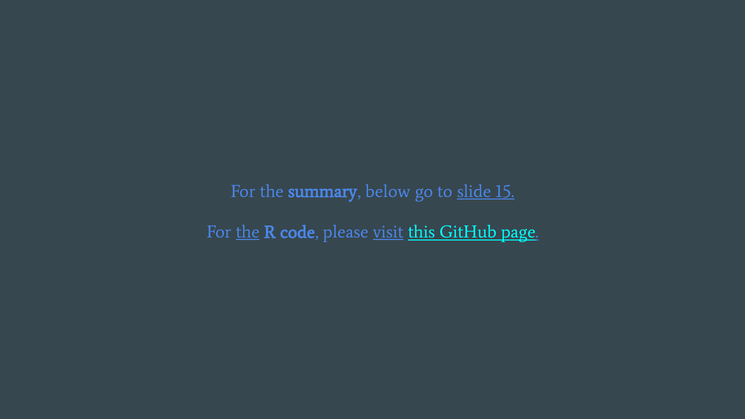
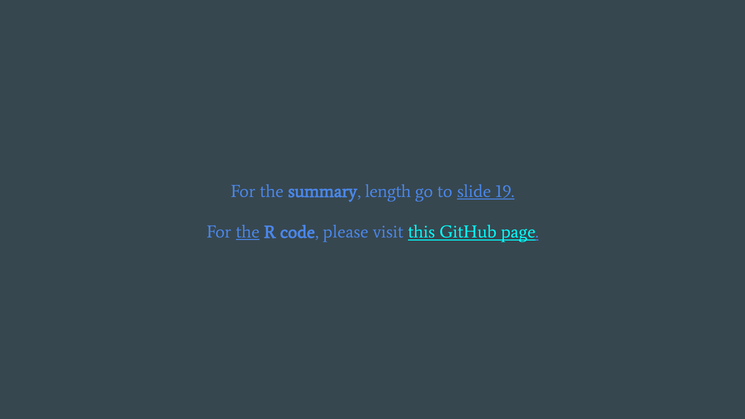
below: below -> length
15: 15 -> 19
visit underline: present -> none
